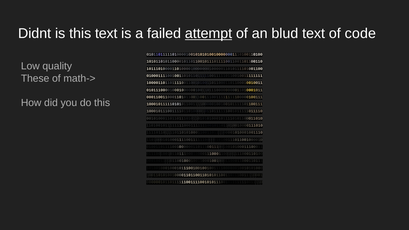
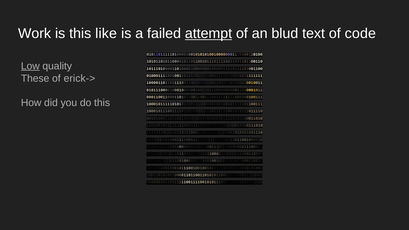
Didnt: Didnt -> Work
this text: text -> like
Low underline: none -> present
math->: math-> -> erick->
